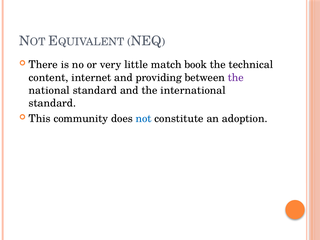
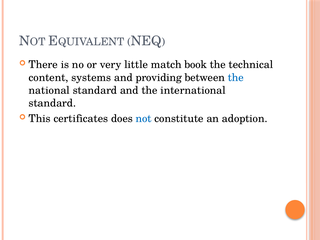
internet: internet -> systems
the at (236, 78) colour: purple -> blue
community: community -> certificates
